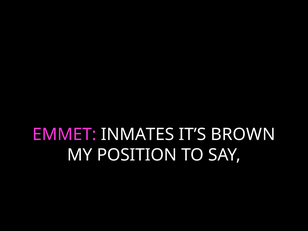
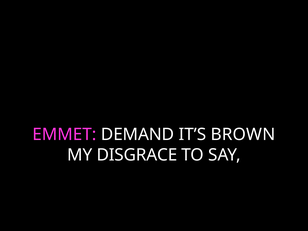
INMATES: INMATES -> DEMAND
POSITION: POSITION -> DISGRACE
